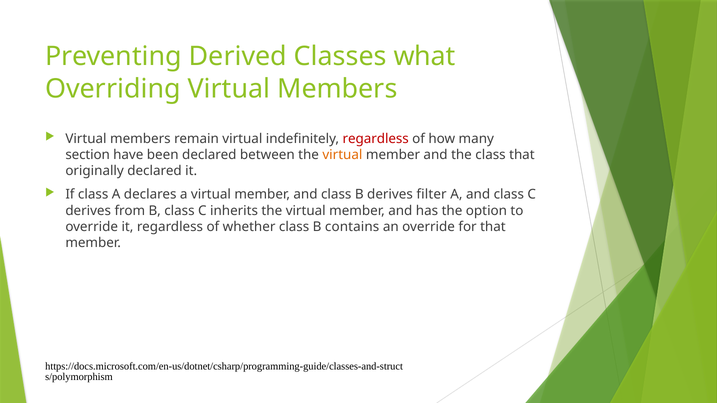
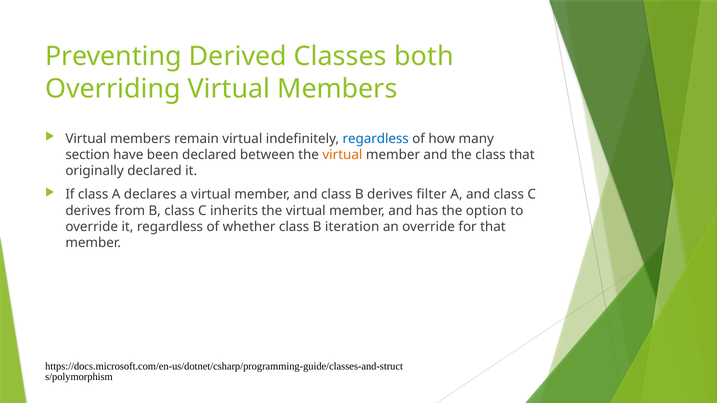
what: what -> both
regardless at (376, 139) colour: red -> blue
contains: contains -> iteration
